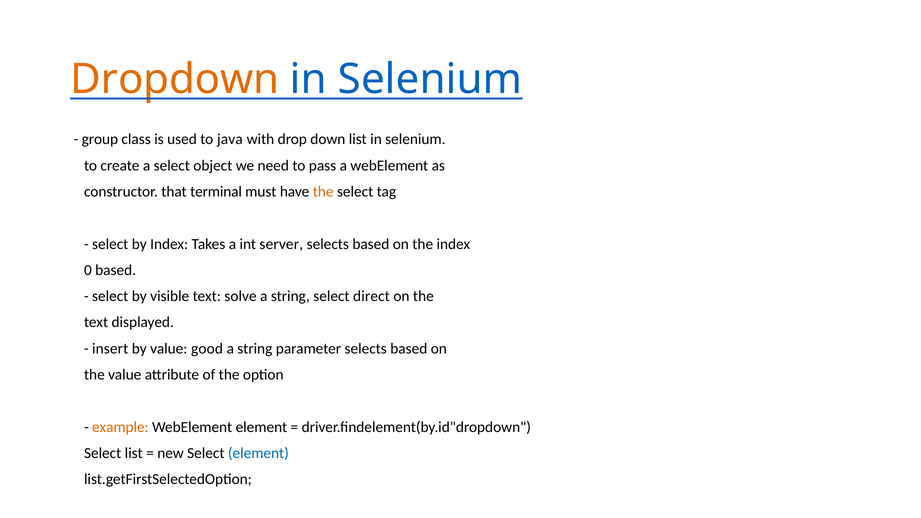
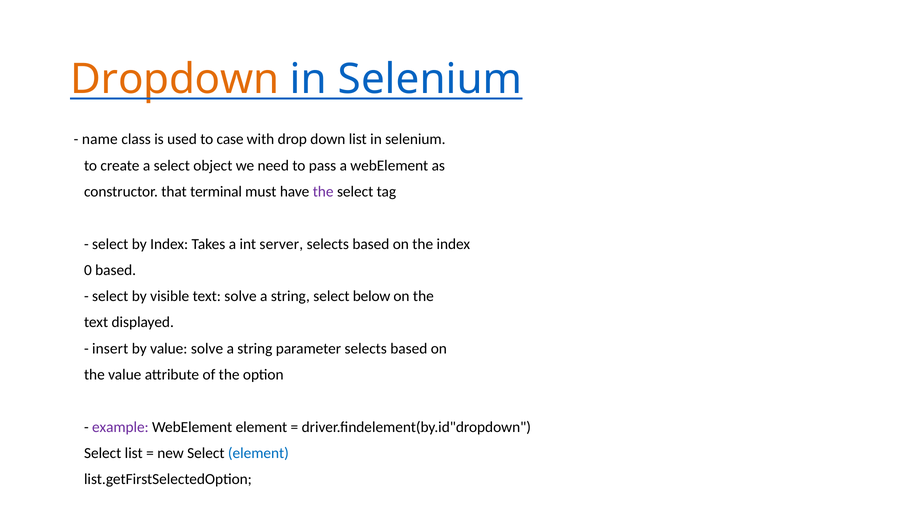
group: group -> name
java: java -> case
the at (323, 192) colour: orange -> purple
direct: direct -> below
value good: good -> solve
example colour: orange -> purple
